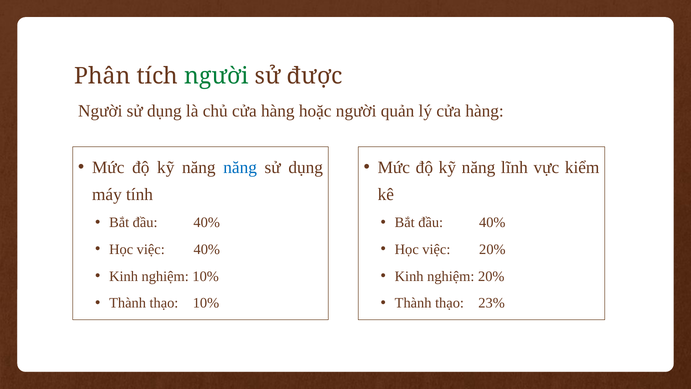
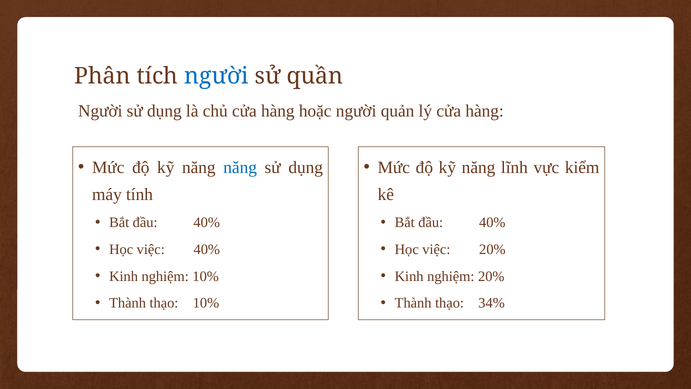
người at (216, 76) colour: green -> blue
được: được -> quần
23%: 23% -> 34%
